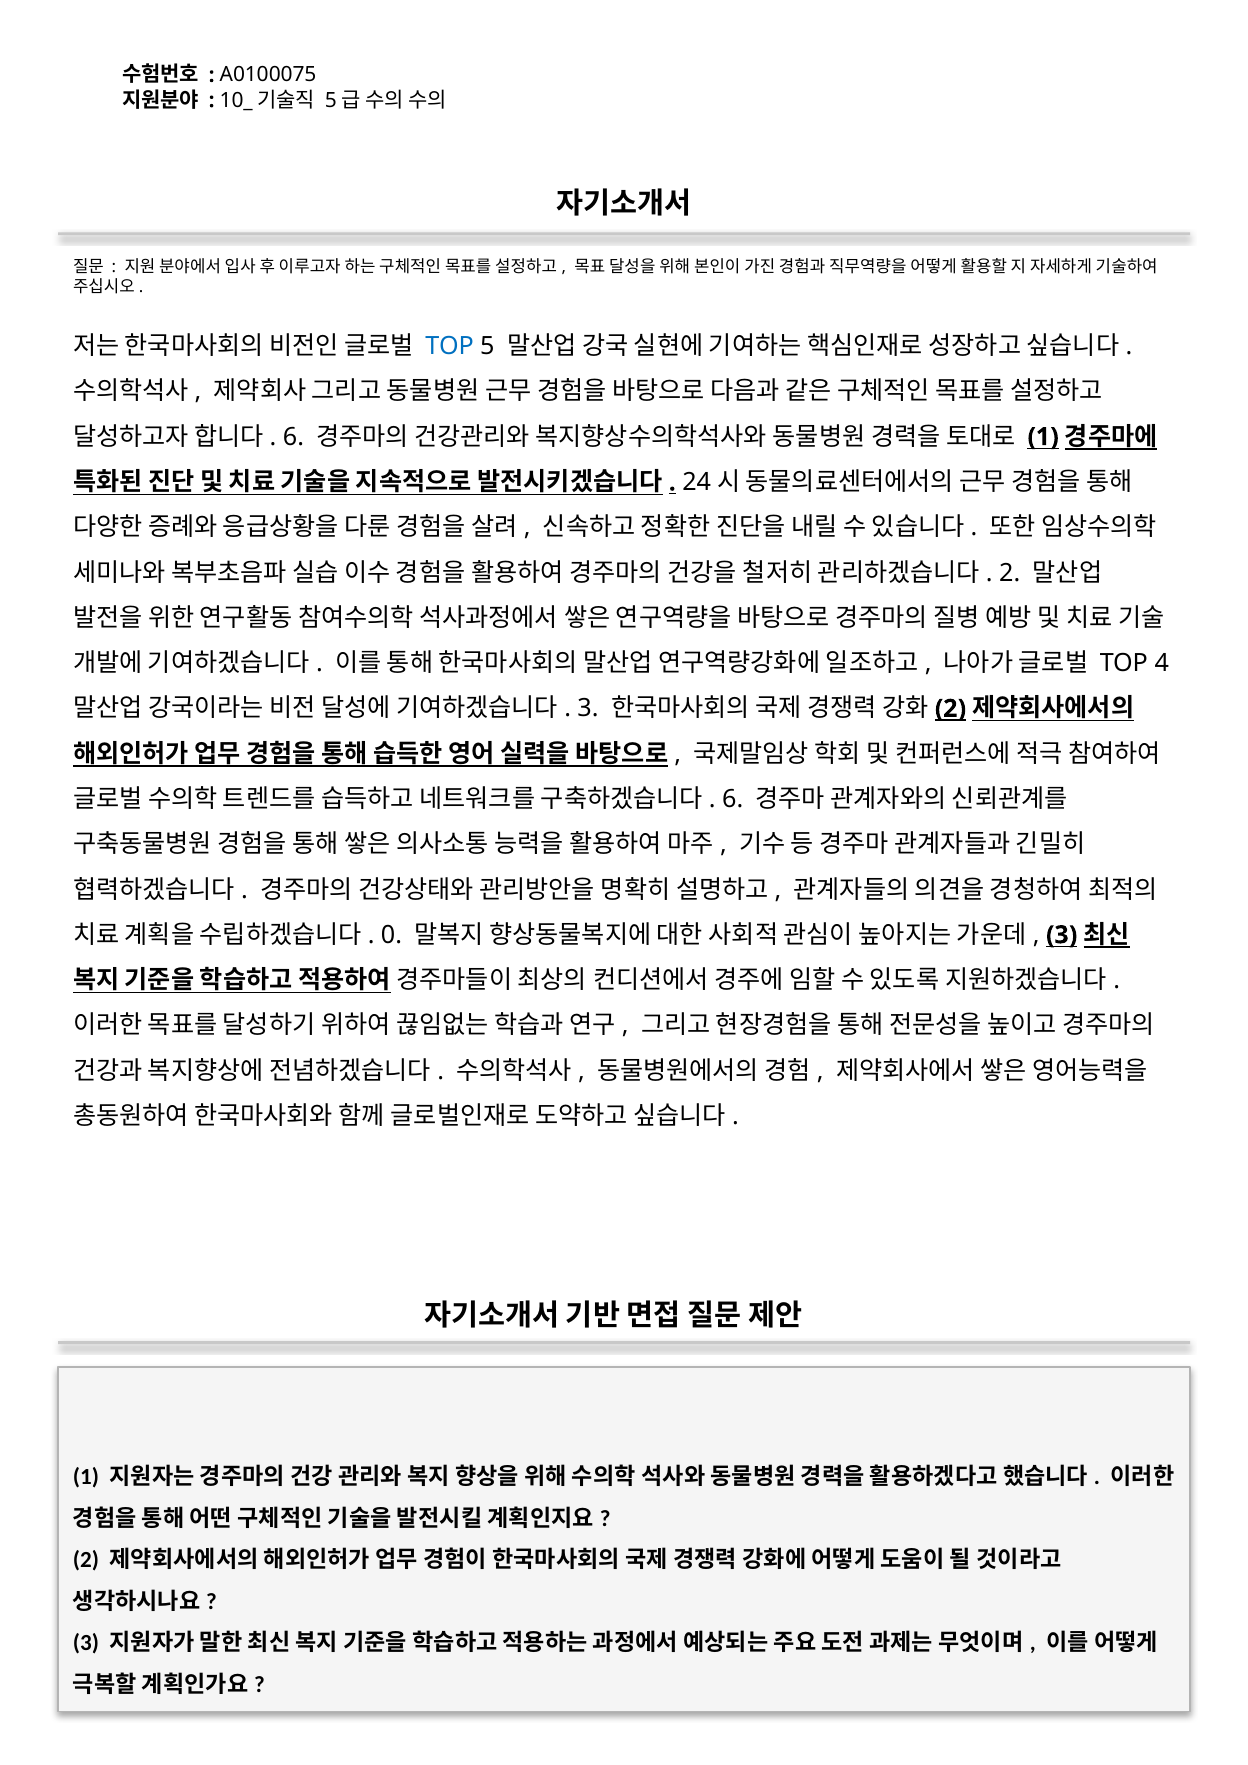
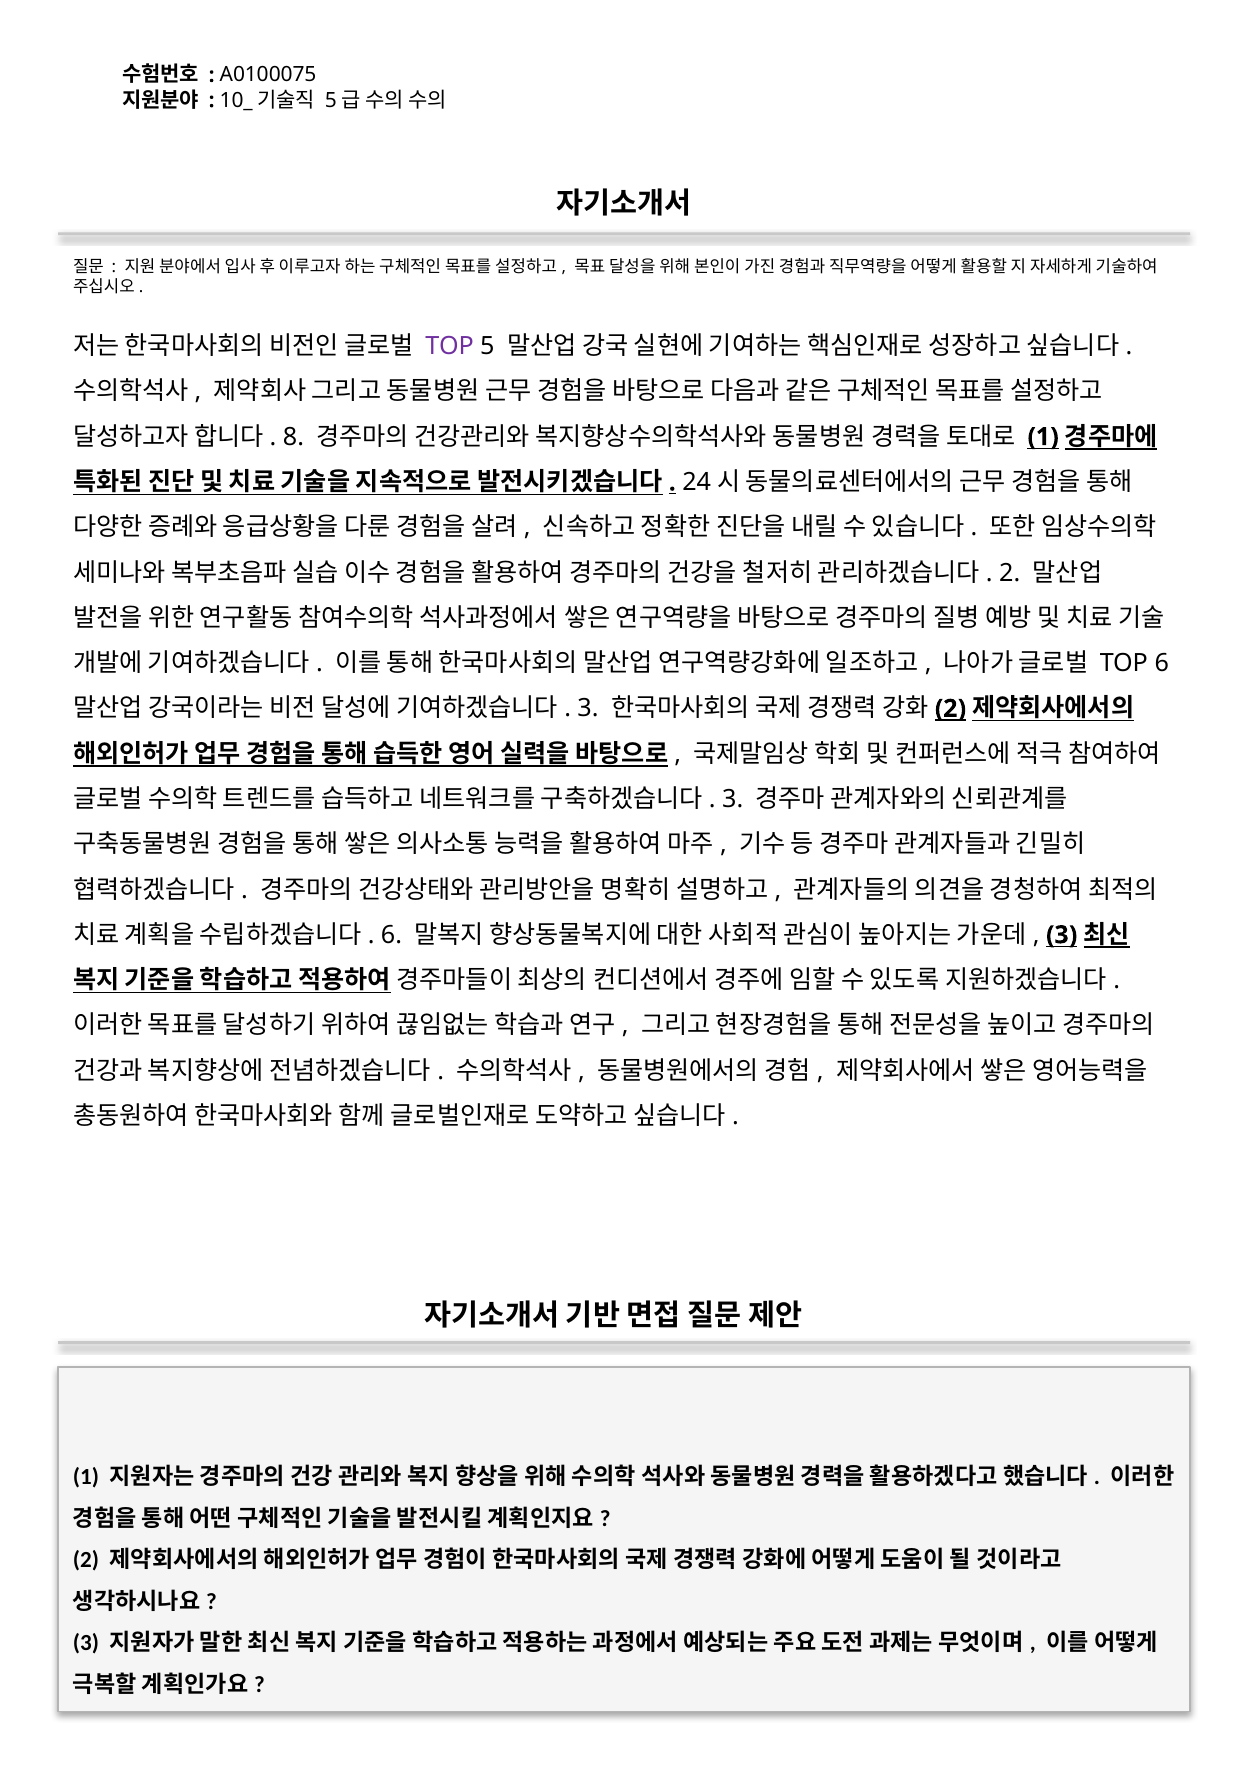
TOP at (450, 346) colour: blue -> purple
6 at (293, 437): 6 -> 8
TOP 4: 4 -> 6
6 at (733, 799): 6 -> 3
0 at (392, 935): 0 -> 6
